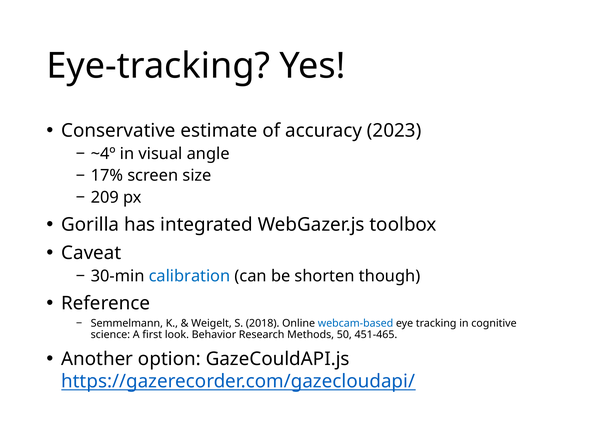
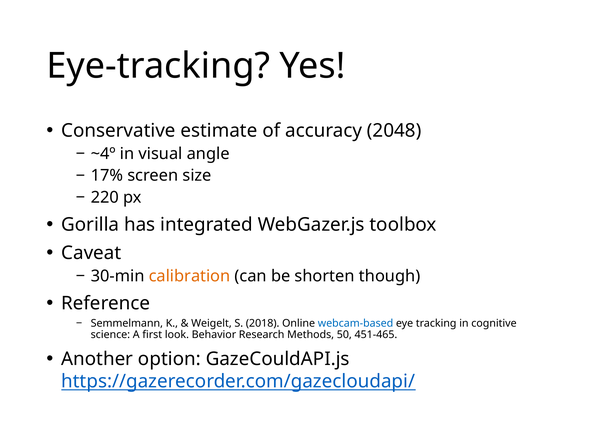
2023: 2023 -> 2048
209: 209 -> 220
calibration colour: blue -> orange
